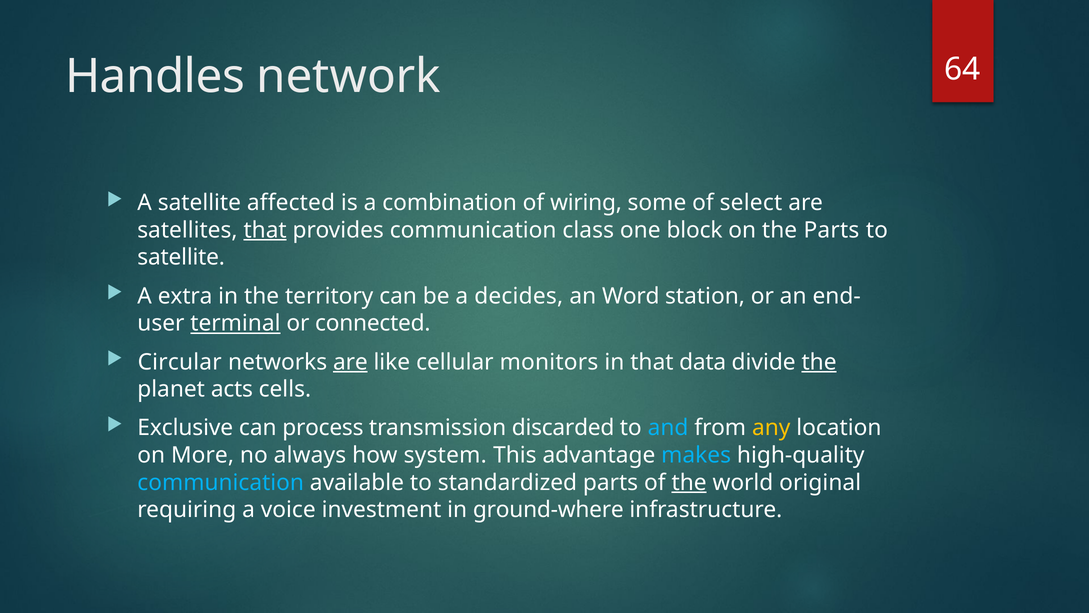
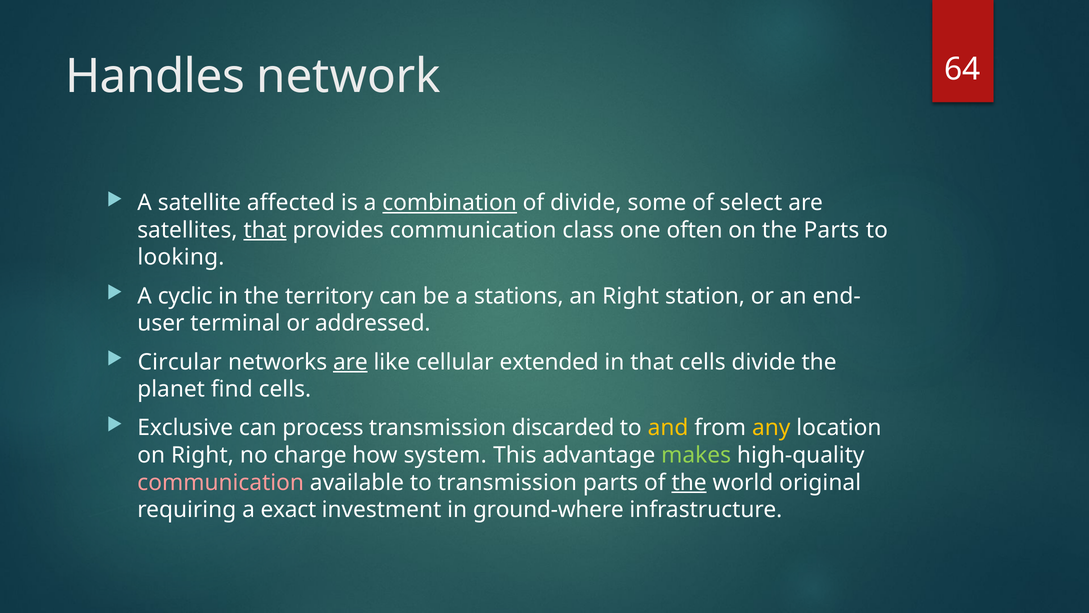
combination underline: none -> present
of wiring: wiring -> divide
block: block -> often
satellite at (181, 257): satellite -> looking
extra: extra -> cyclic
decides: decides -> stations
an Word: Word -> Right
terminal underline: present -> none
connected: connected -> addressed
monitors: monitors -> extended
that data: data -> cells
the at (819, 362) underline: present -> none
acts: acts -> find
and colour: light blue -> yellow
on More: More -> Right
always: always -> charge
makes colour: light blue -> light green
communication at (221, 482) colour: light blue -> pink
to standardized: standardized -> transmission
voice: voice -> exact
